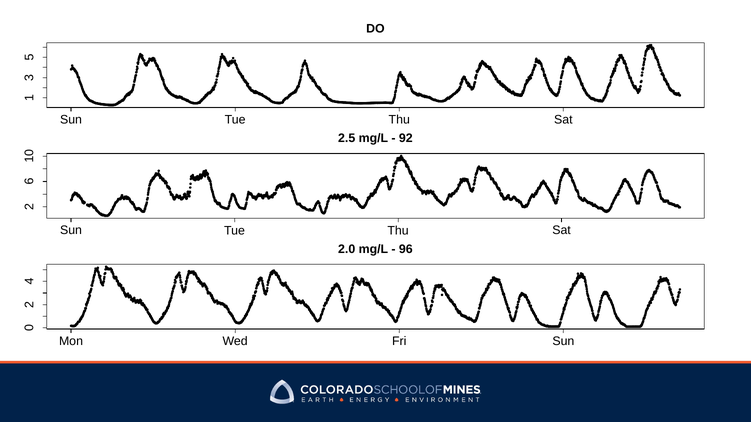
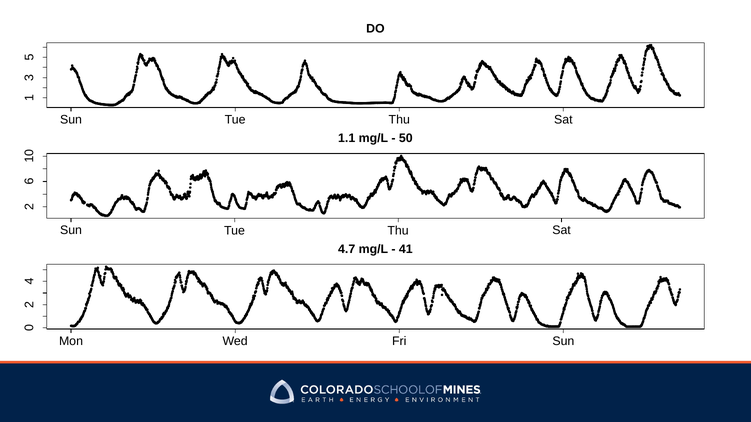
2.5: 2.5 -> 1.1
92: 92 -> 50
2.0: 2.0 -> 4.7
96: 96 -> 41
